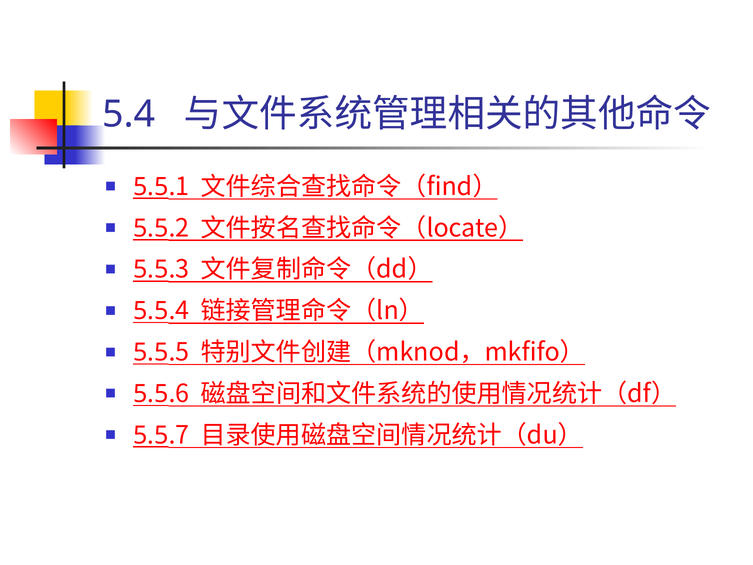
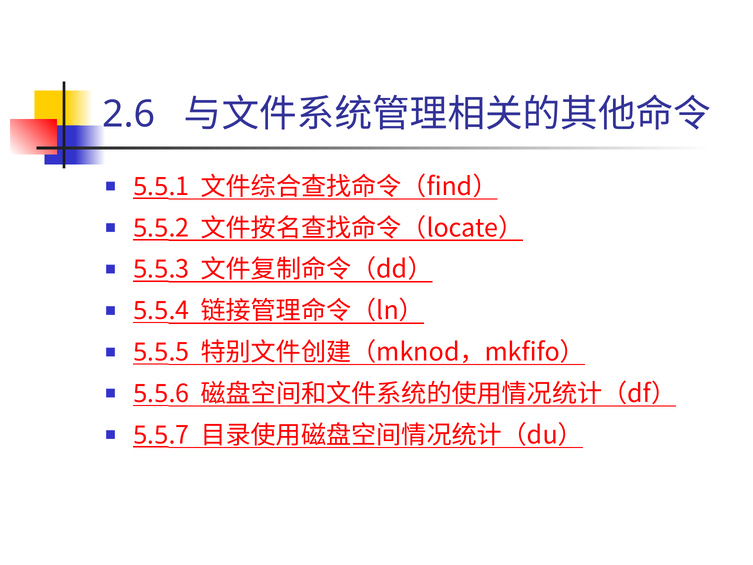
5.4: 5.4 -> 2.6
